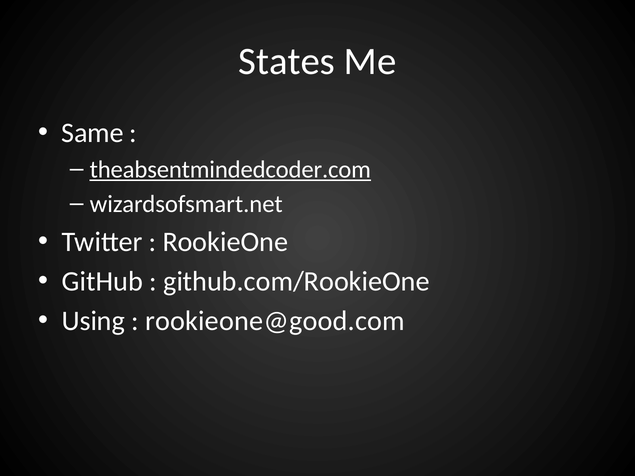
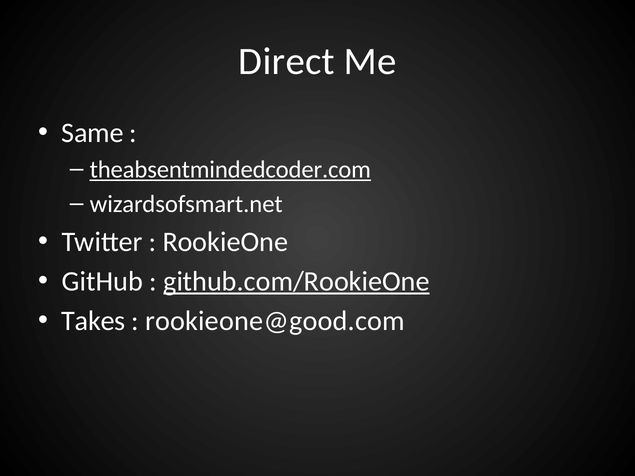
States: States -> Direct
github.com/RookieOne underline: none -> present
Using: Using -> Takes
